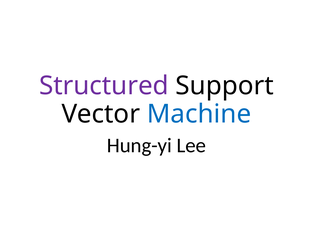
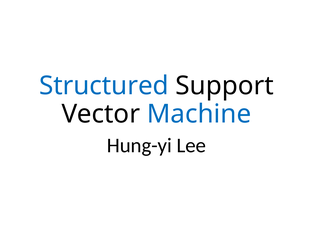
Structured colour: purple -> blue
